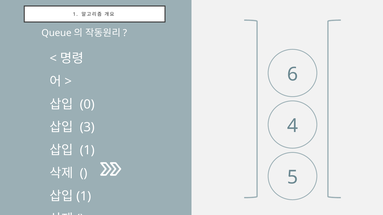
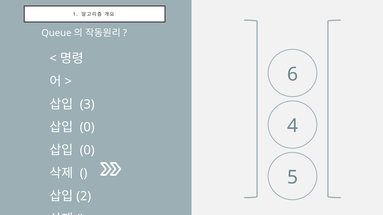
0: 0 -> 3
3 at (87, 128): 3 -> 0
1 at (87, 151): 1 -> 0
1 at (84, 196): 1 -> 2
